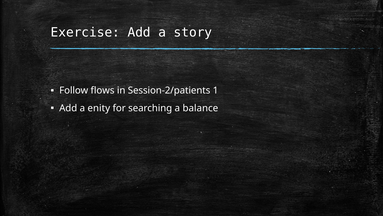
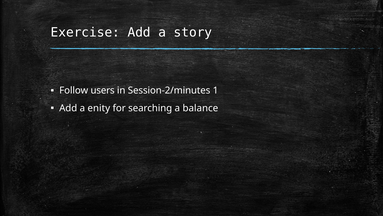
flows: flows -> users
Session-2/patients: Session-2/patients -> Session-2/minutes
